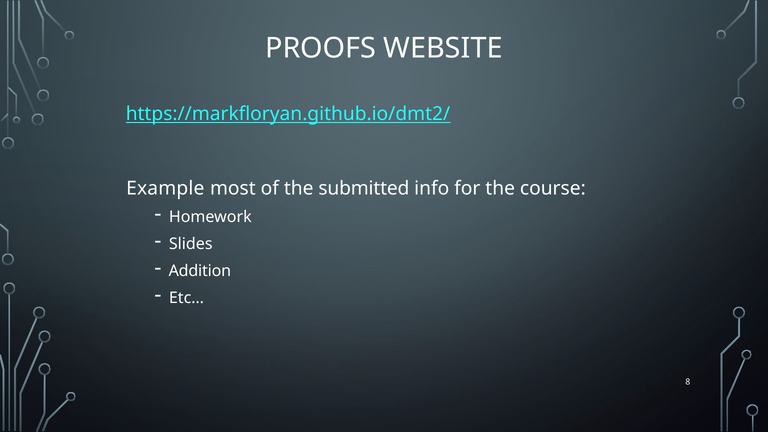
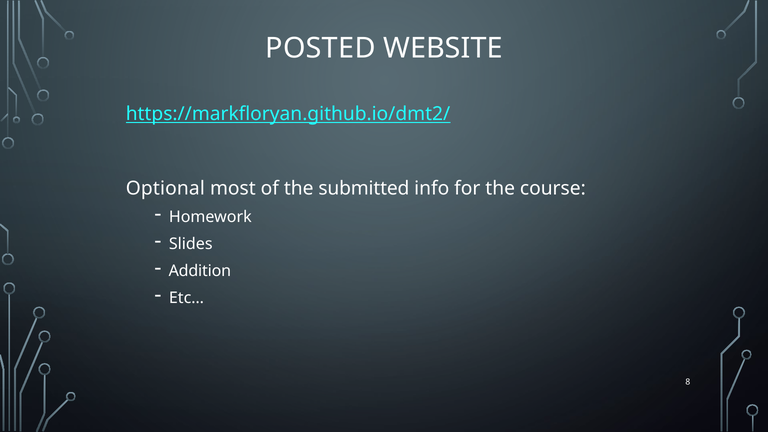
PROOFS: PROOFS -> POSTED
Example: Example -> Optional
